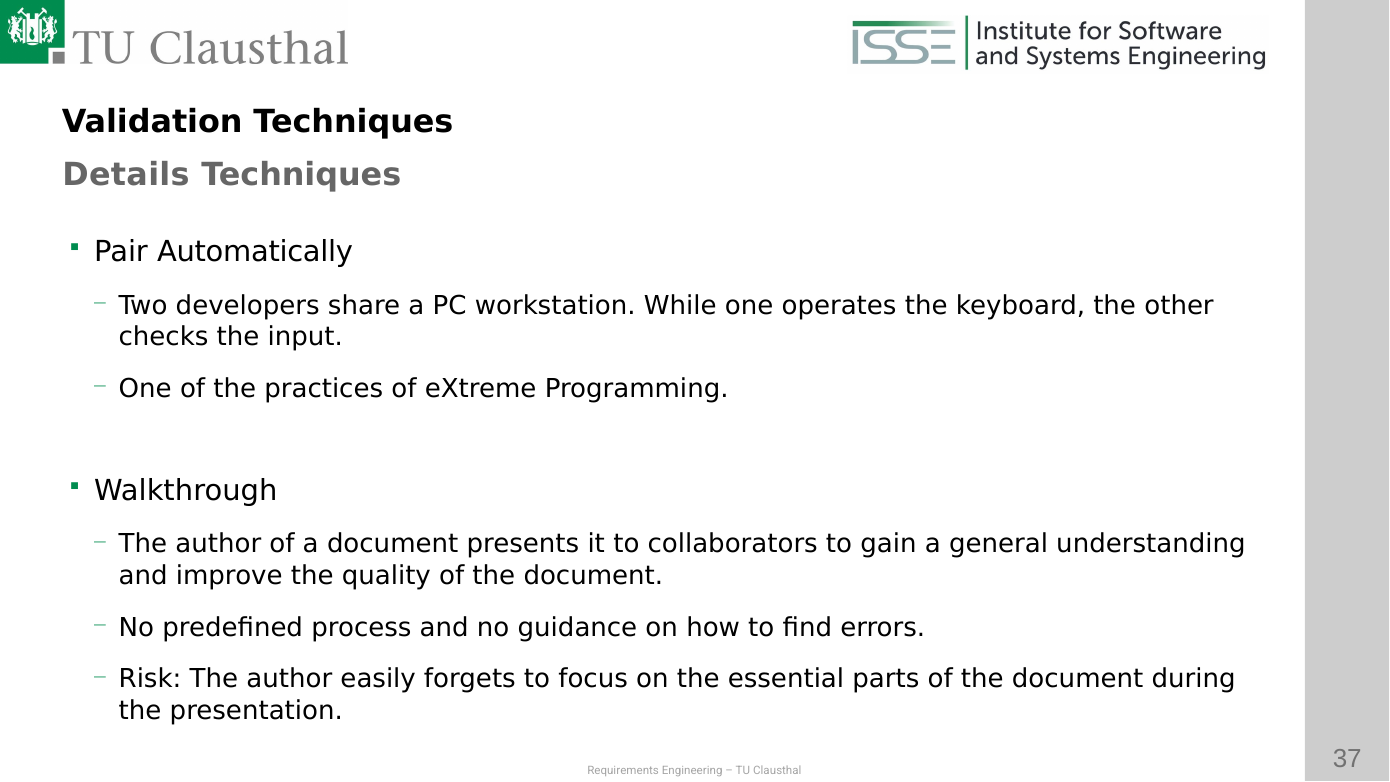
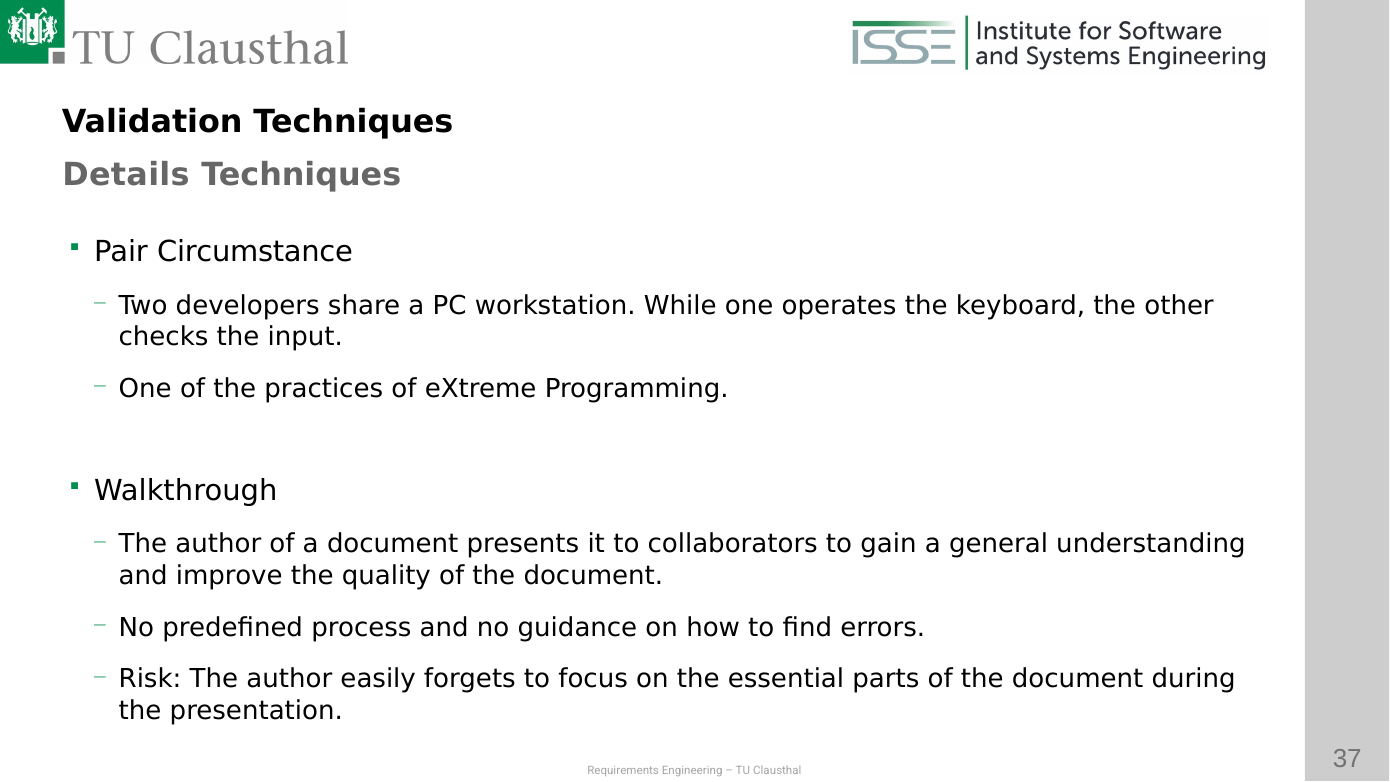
Automatically: Automatically -> Circumstance
